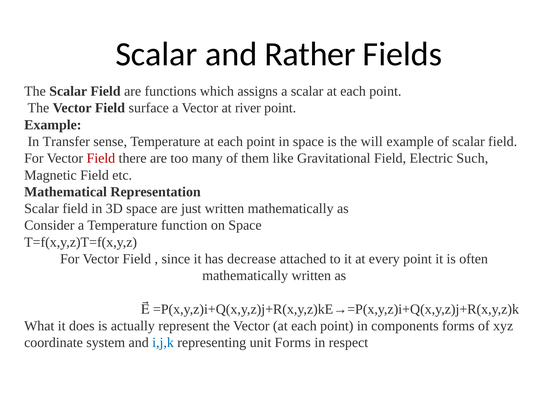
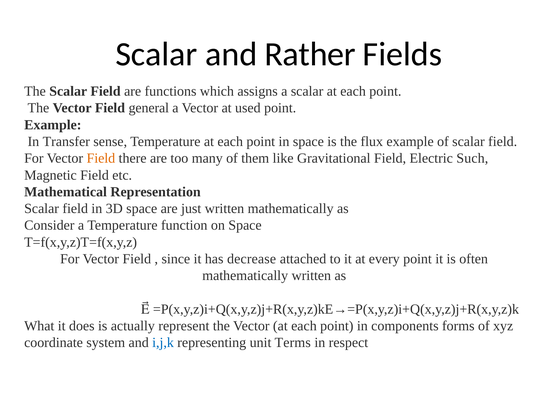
surface: surface -> general
river: river -> used
will: will -> flux
Field at (101, 158) colour: red -> orange
unit Forms: Forms -> Terms
